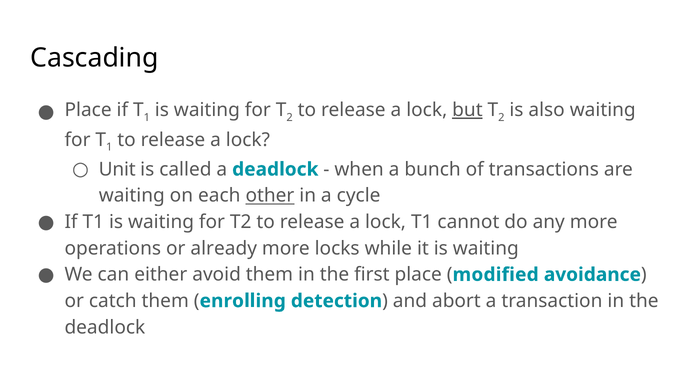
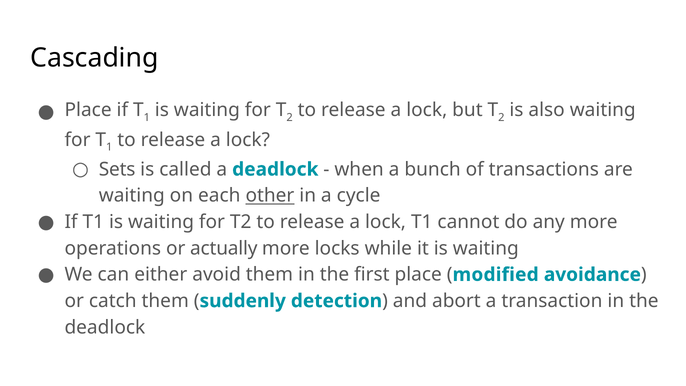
but underline: present -> none
Unit: Unit -> Sets
already: already -> actually
enrolling: enrolling -> suddenly
